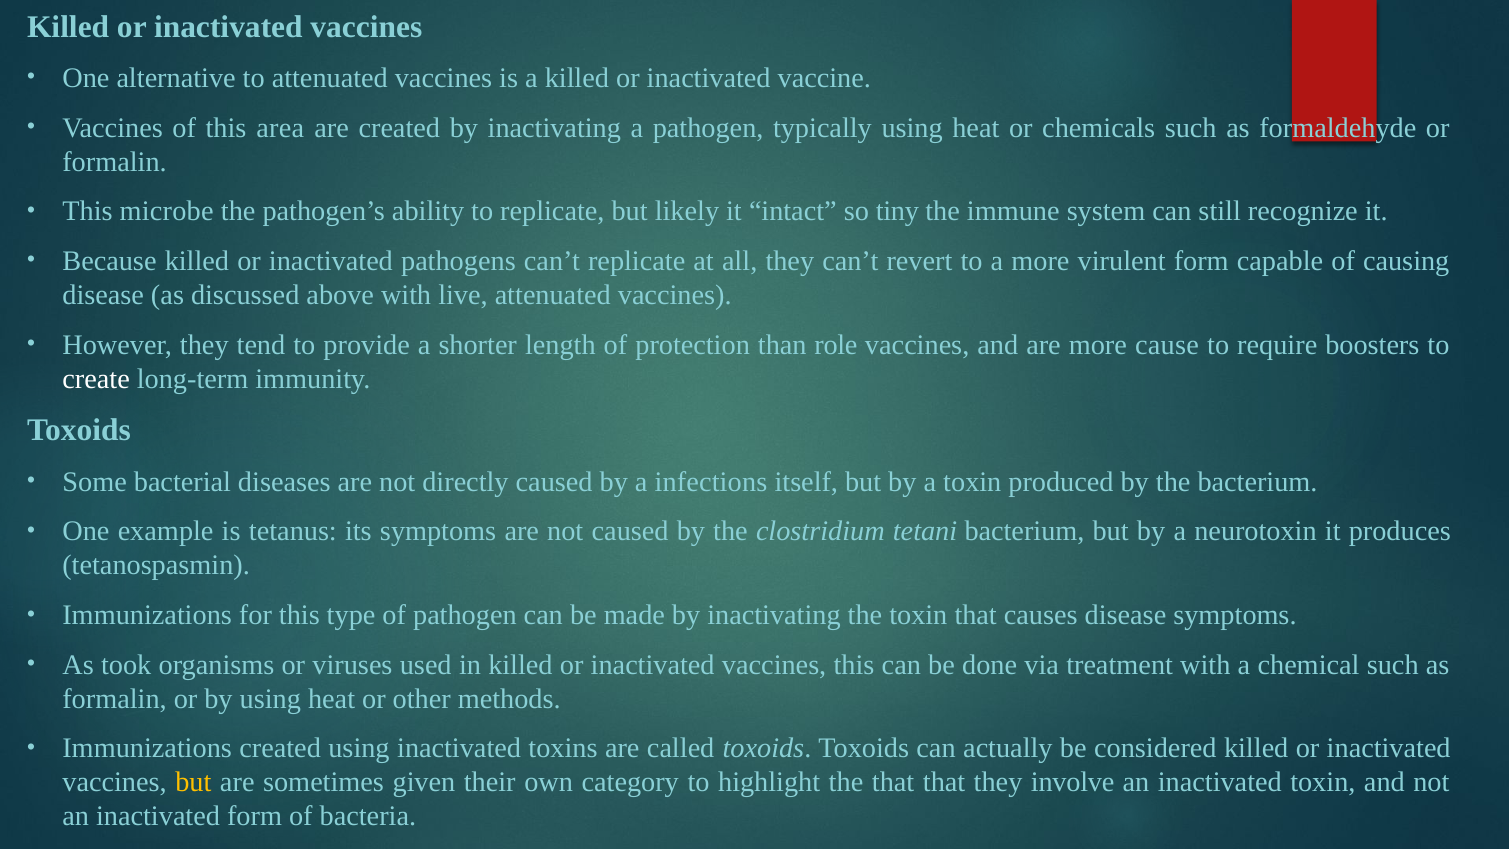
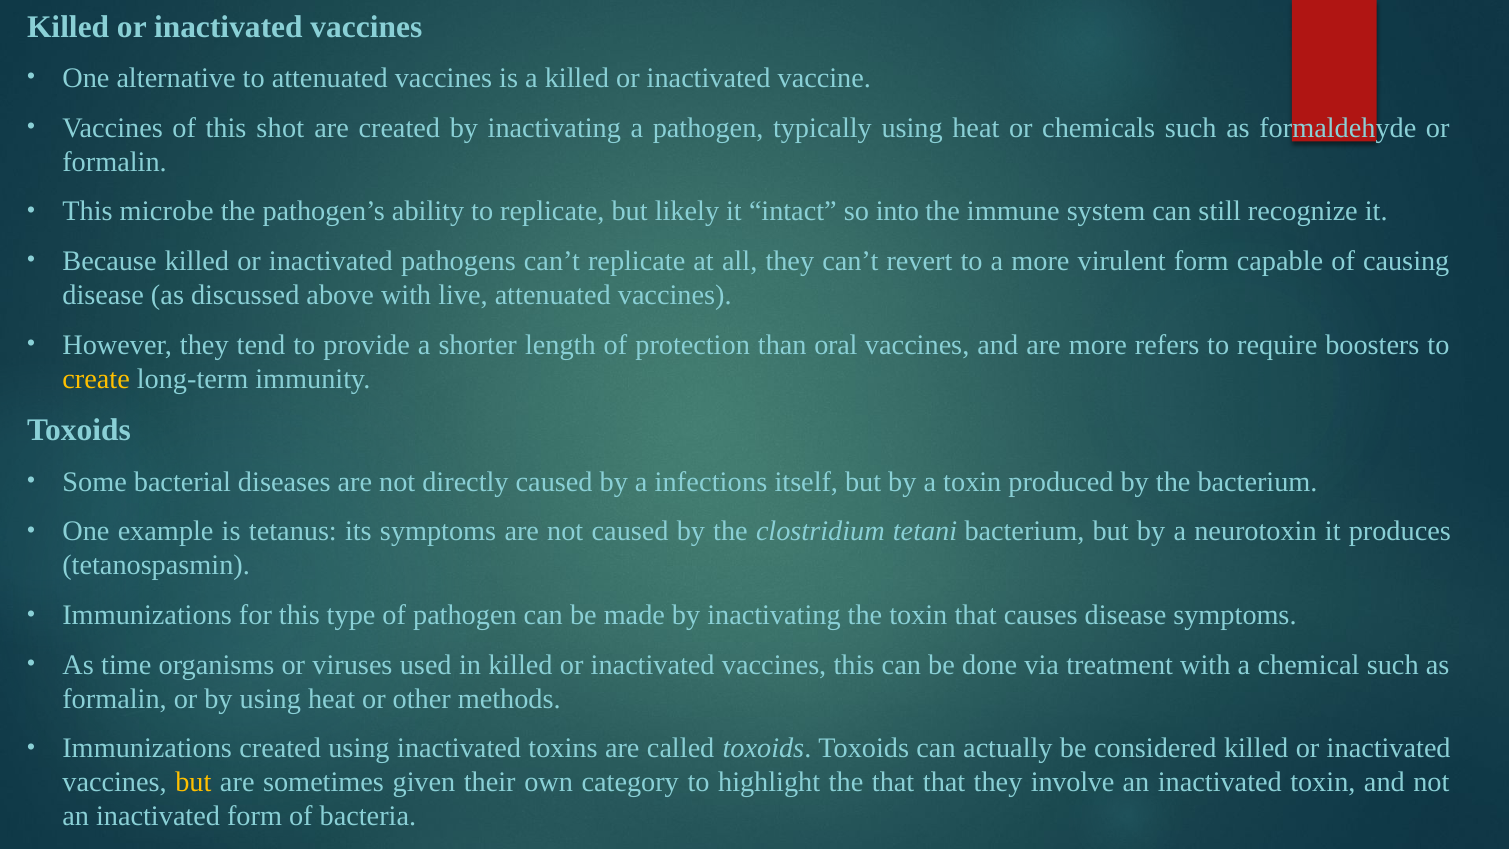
area: area -> shot
tiny: tiny -> into
role: role -> oral
cause: cause -> refers
create colour: white -> yellow
took: took -> time
